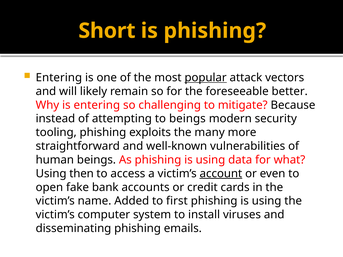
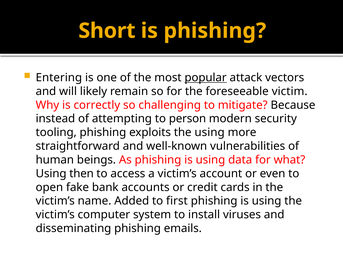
better: better -> victim
is entering: entering -> correctly
to beings: beings -> person
the many: many -> using
account underline: present -> none
